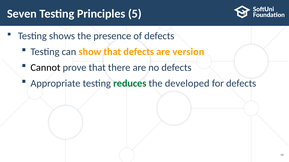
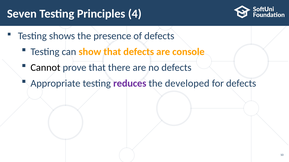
5: 5 -> 4
version: version -> console
reduces colour: green -> purple
